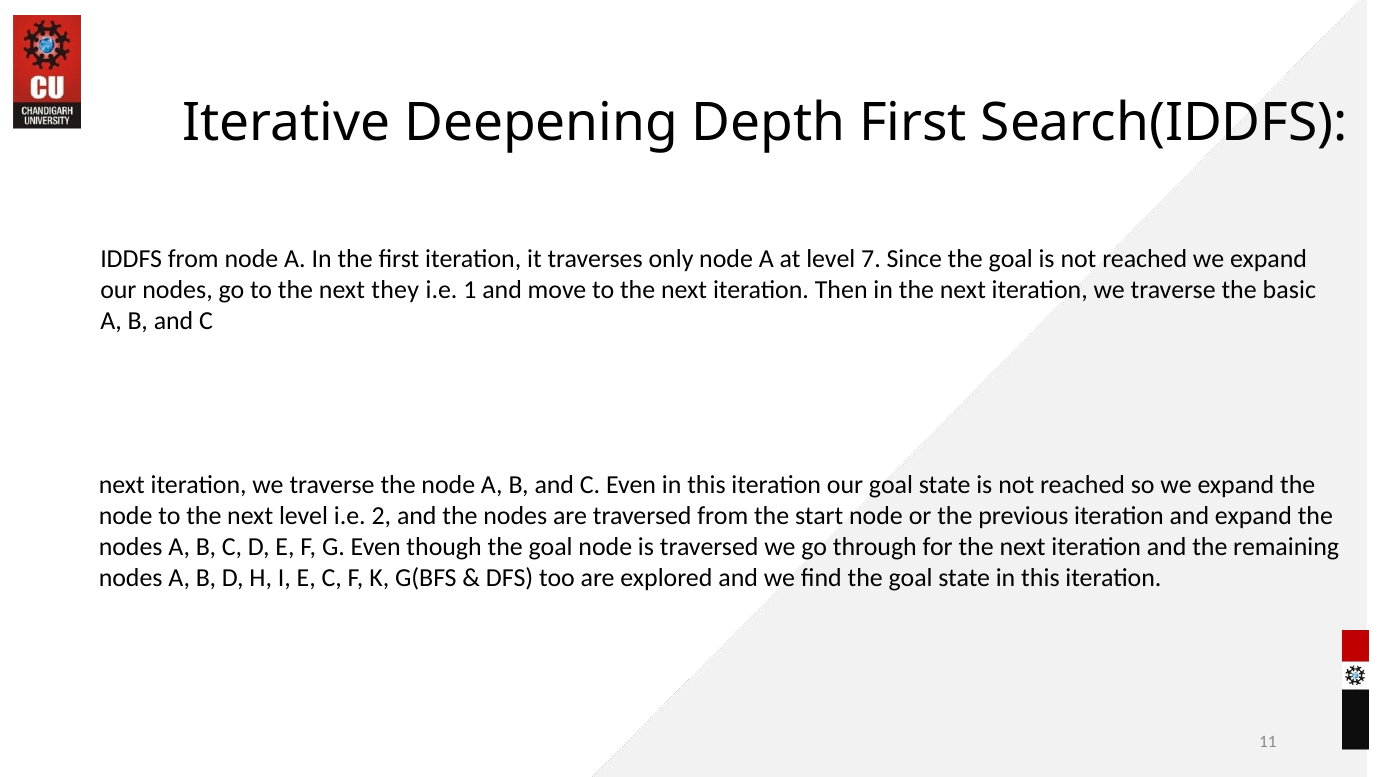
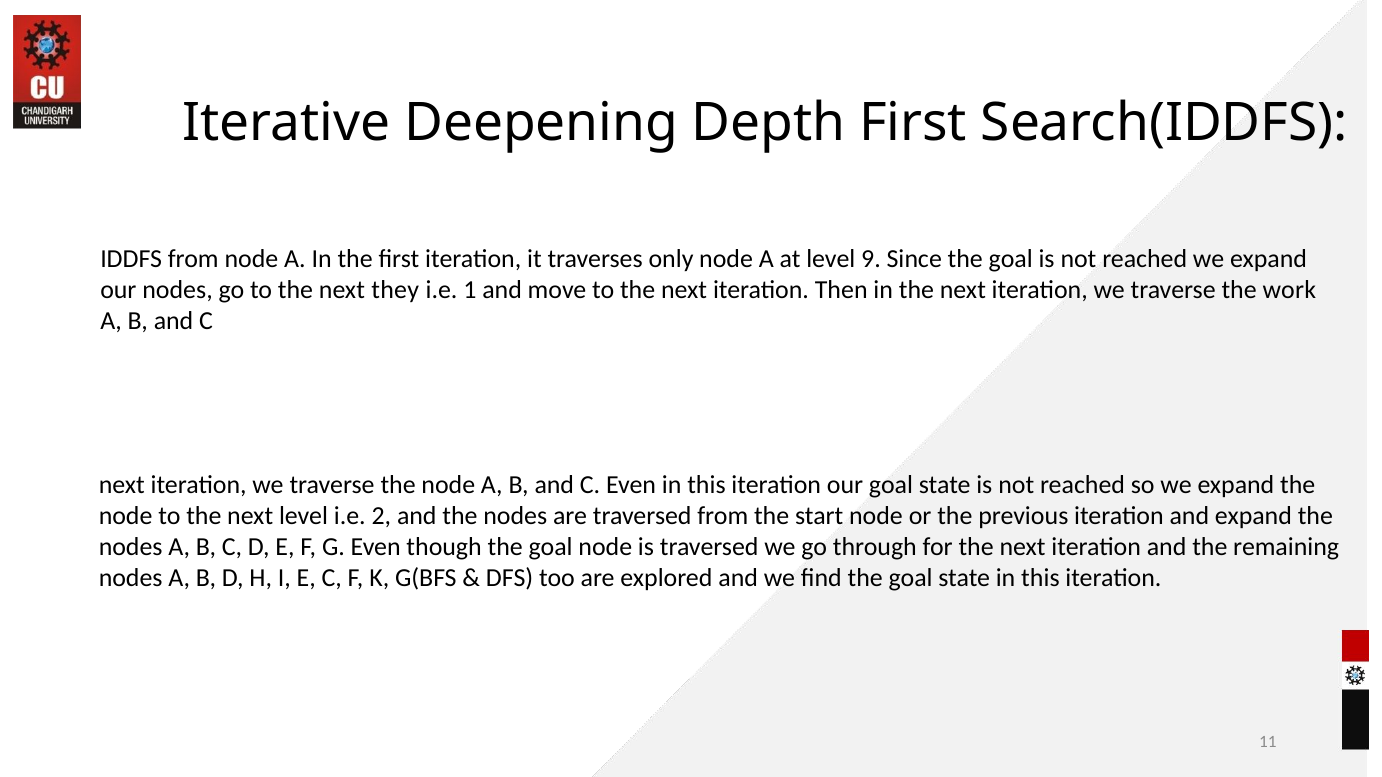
7: 7 -> 9
basic: basic -> work
